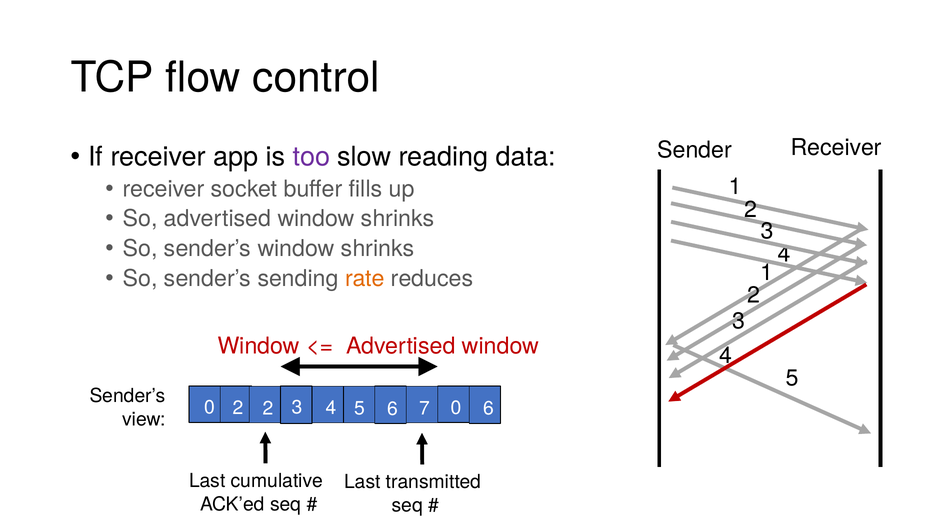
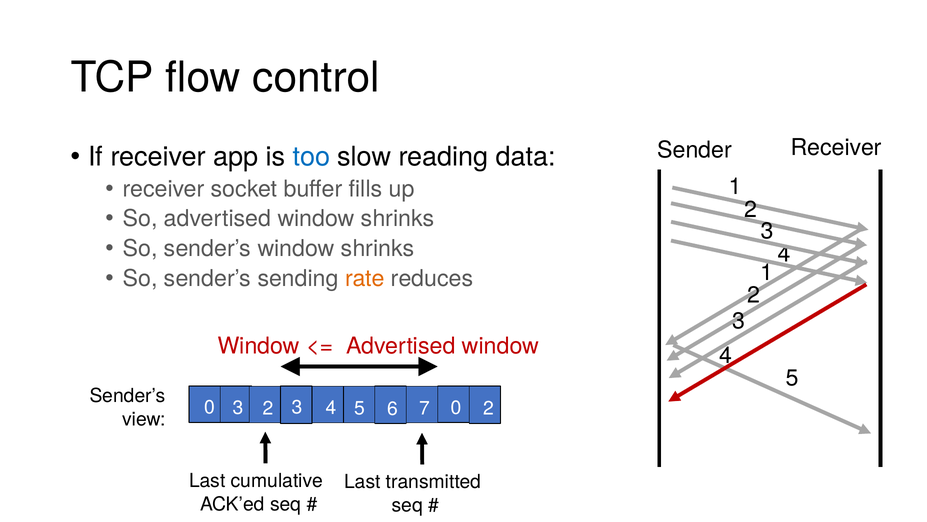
too colour: purple -> blue
0 2: 2 -> 3
7 6: 6 -> 2
